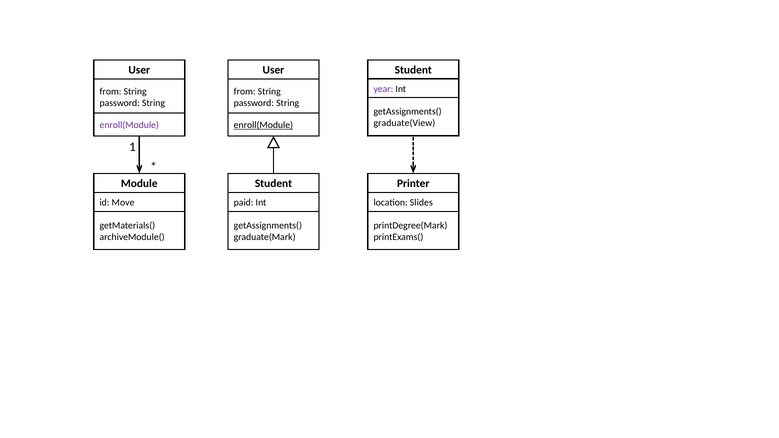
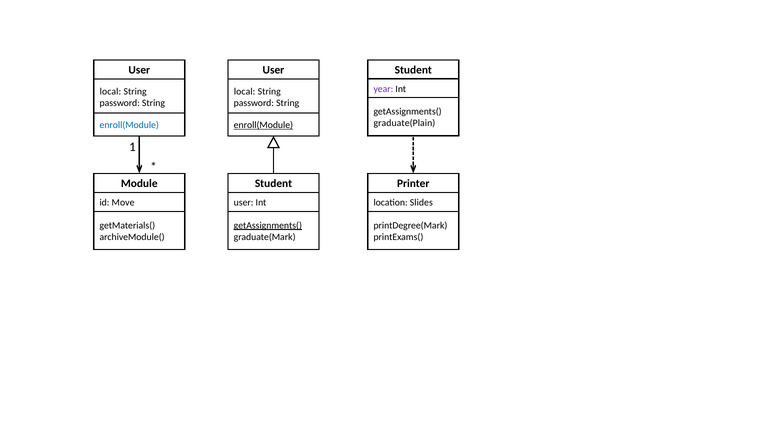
from at (110, 91): from -> local
from at (245, 91): from -> local
graduate(View: graduate(View -> graduate(Plain
enroll(Module at (129, 125) colour: purple -> blue
paid at (244, 203): paid -> user
getAssignments( at (268, 225) underline: none -> present
